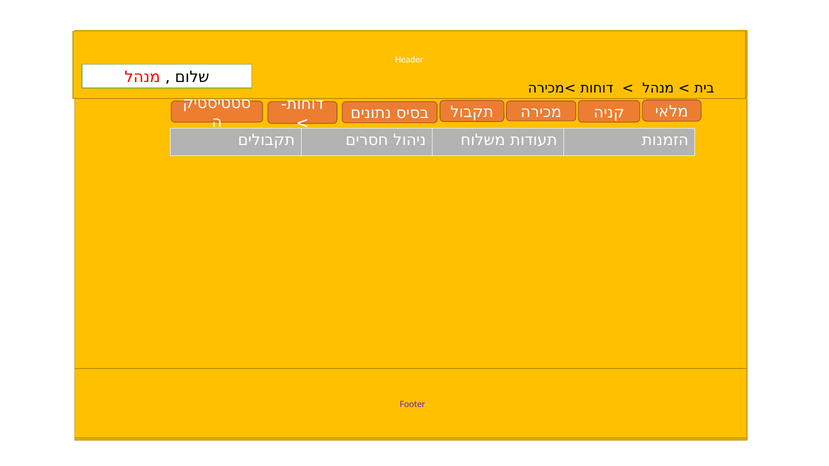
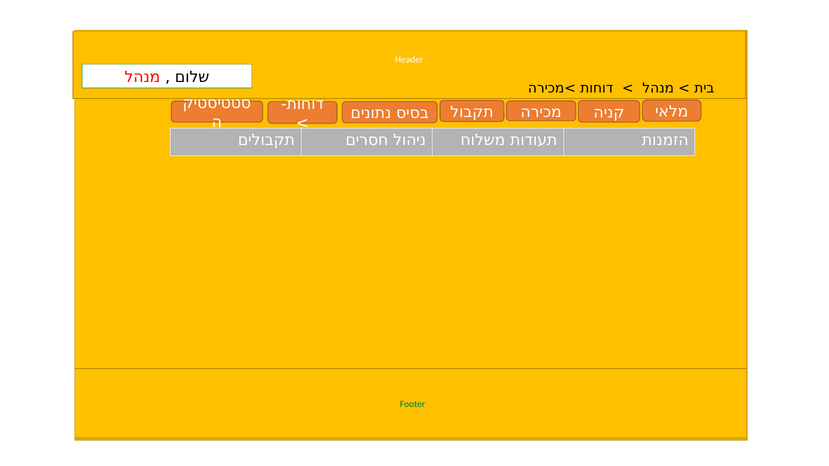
Footer colour: purple -> green
